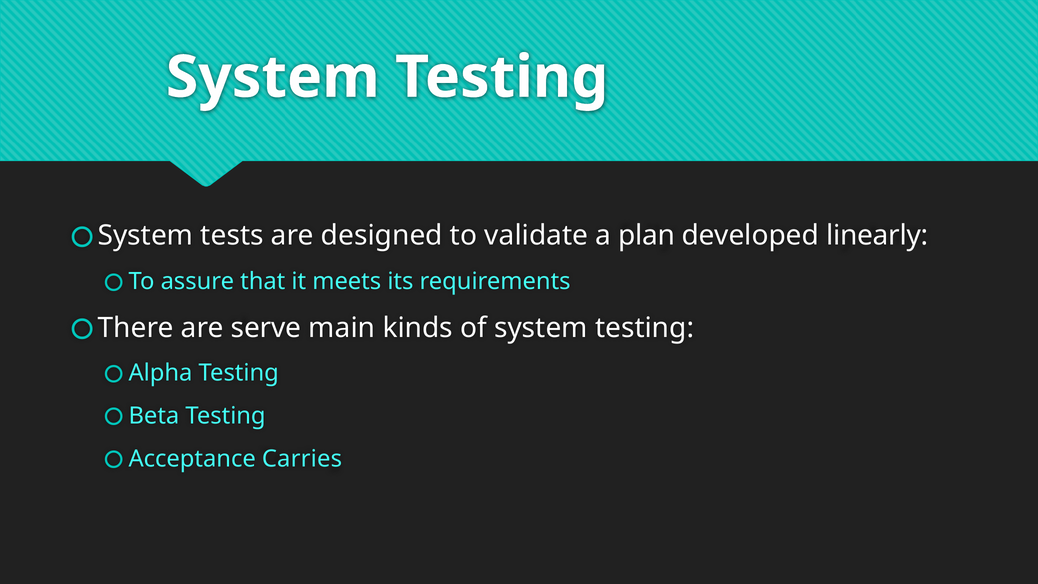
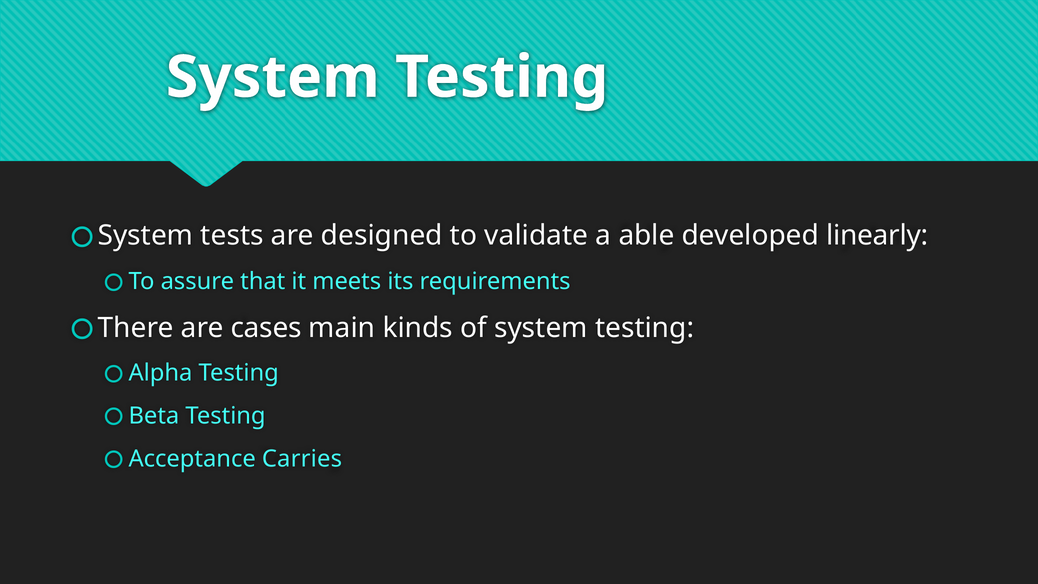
plan: plan -> able
serve: serve -> cases
